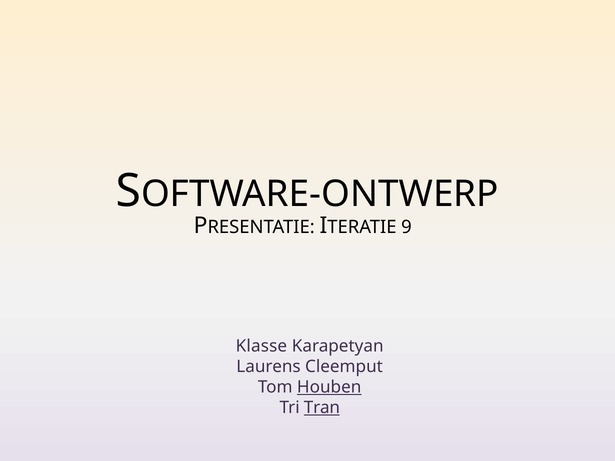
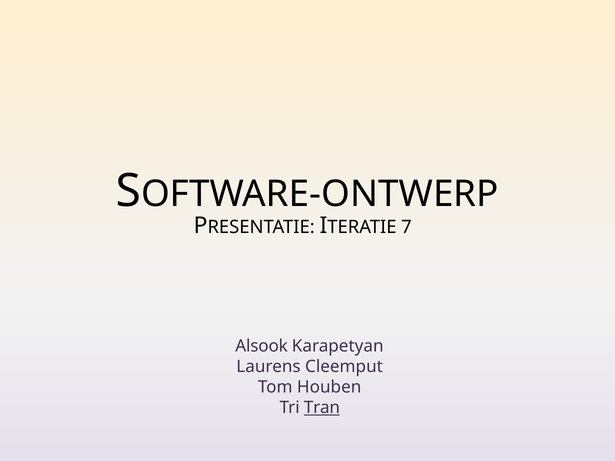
9: 9 -> 7
Klasse: Klasse -> Alsook
Houben underline: present -> none
